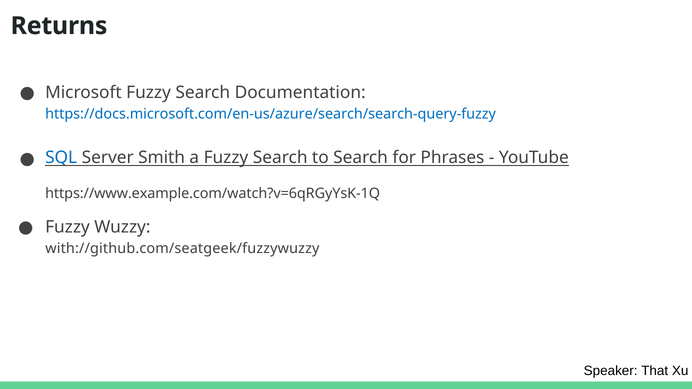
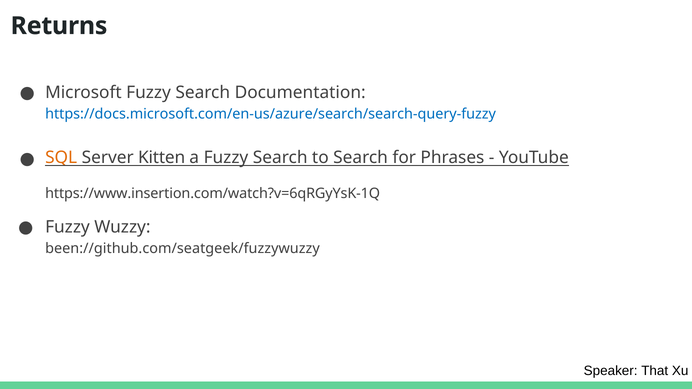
SQL colour: blue -> orange
Smith: Smith -> Kitten
https://www.example.com/watch?v=6qRGyYsK-1Q: https://www.example.com/watch?v=6qRGyYsK-1Q -> https://www.insertion.com/watch?v=6qRGyYsK-1Q
with://github.com/seatgeek/fuzzywuzzy: with://github.com/seatgeek/fuzzywuzzy -> been://github.com/seatgeek/fuzzywuzzy
